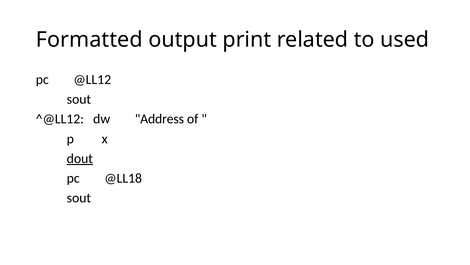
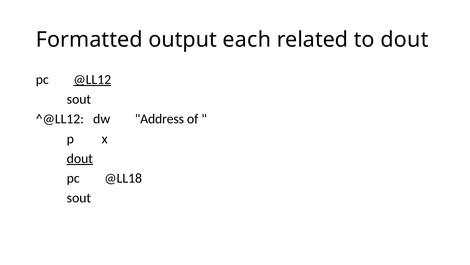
print: print -> each
to used: used -> dout
@LL12 underline: none -> present
